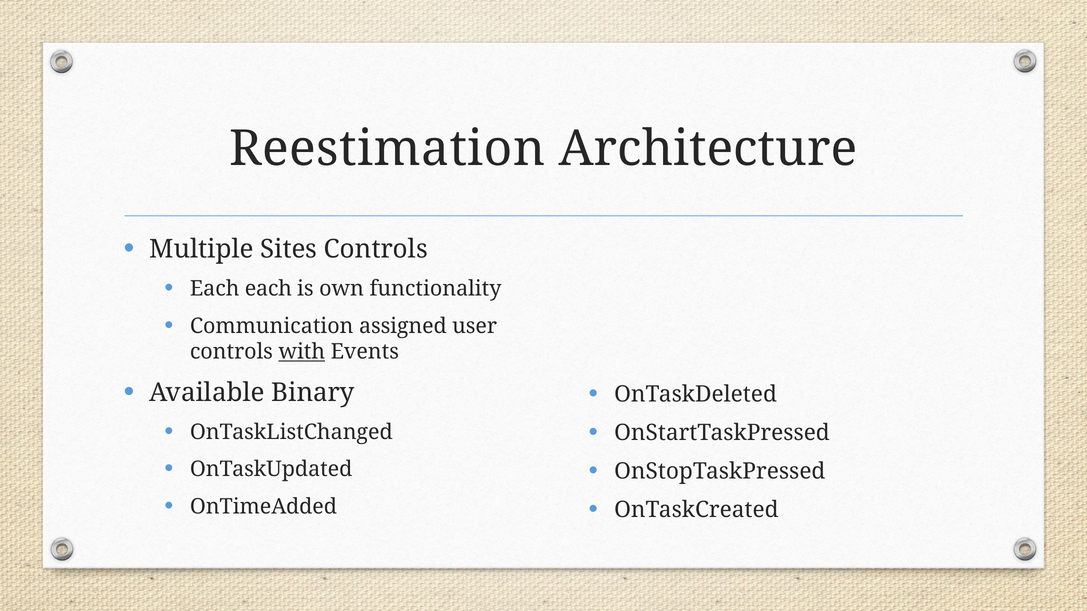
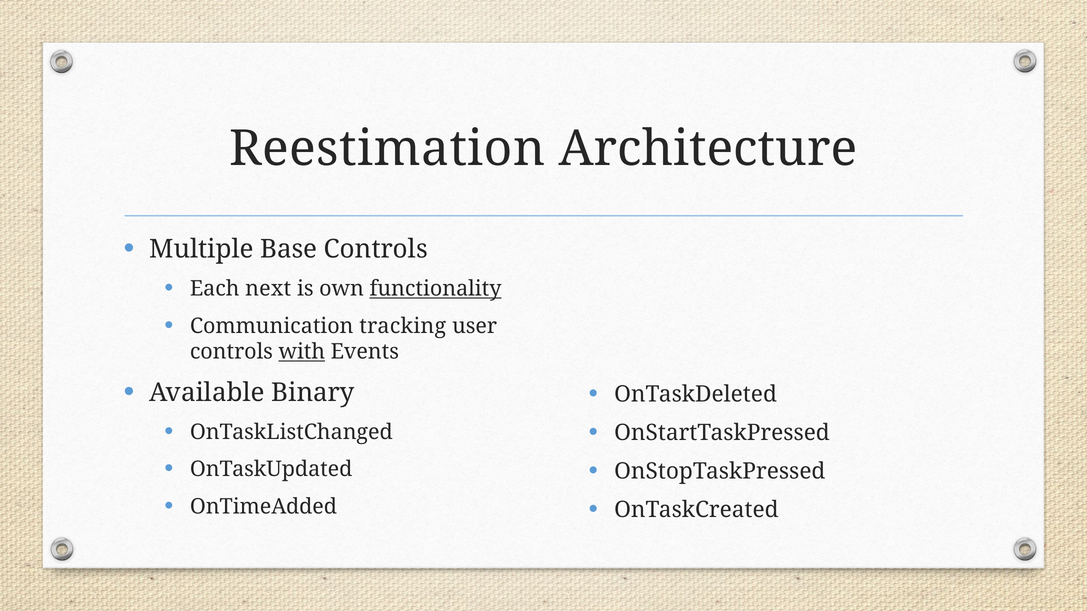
Sites: Sites -> Base
Each each: each -> next
functionality underline: none -> present
assigned: assigned -> tracking
